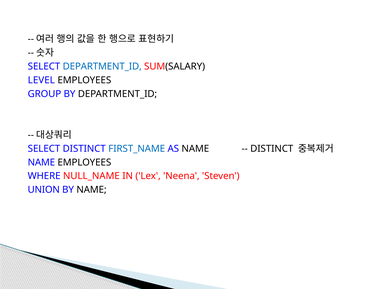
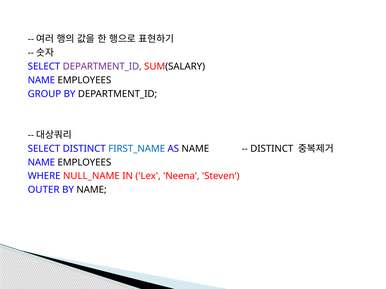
DEPARTMENT_ID at (102, 67) colour: blue -> purple
LEVEL at (41, 80): LEVEL -> NAME
UNION: UNION -> OUTER
